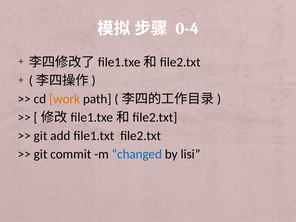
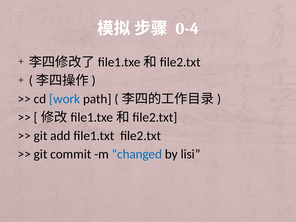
work colour: orange -> blue
